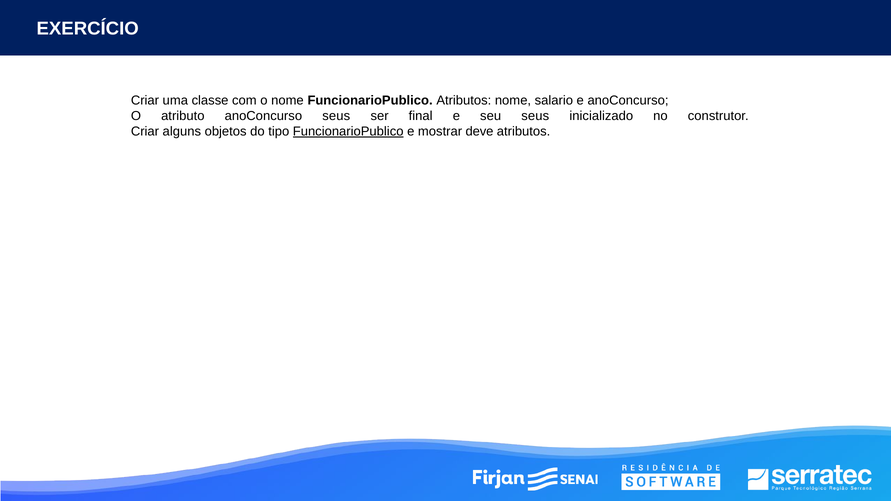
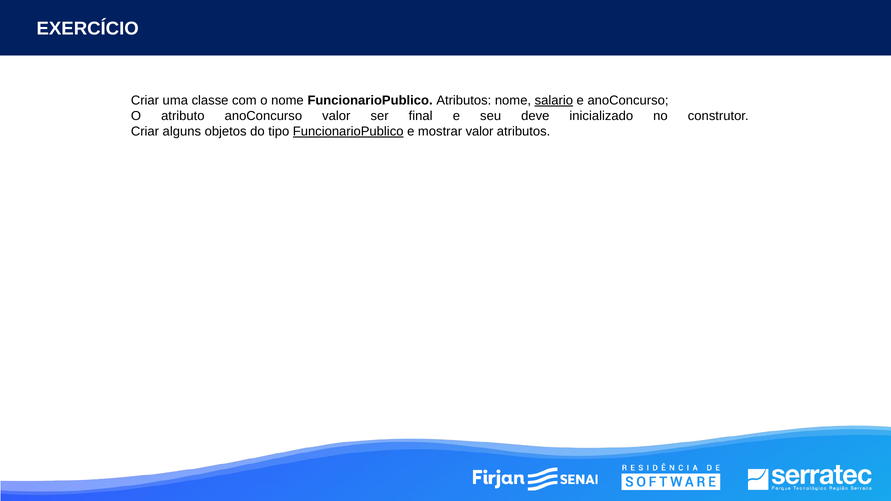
salario underline: none -> present
anoConcurso seus: seus -> valor
seu seus: seus -> deve
mostrar deve: deve -> valor
